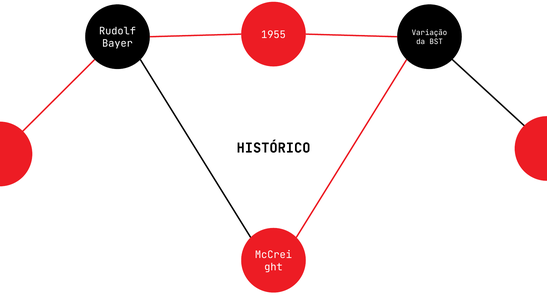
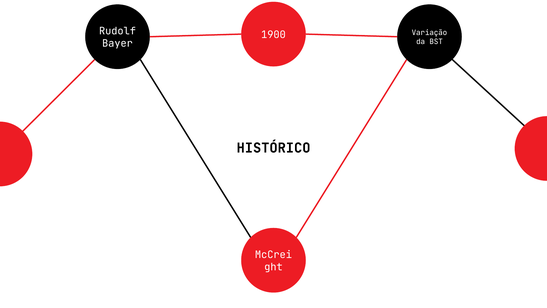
1955: 1955 -> 1900
